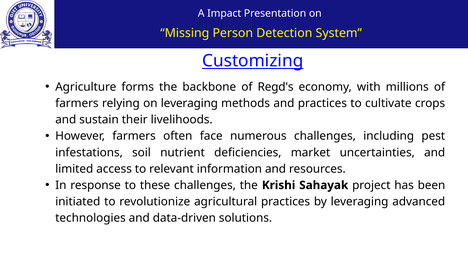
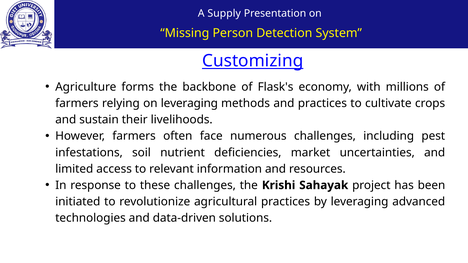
Impact: Impact -> Supply
Regd's: Regd's -> Flask's
